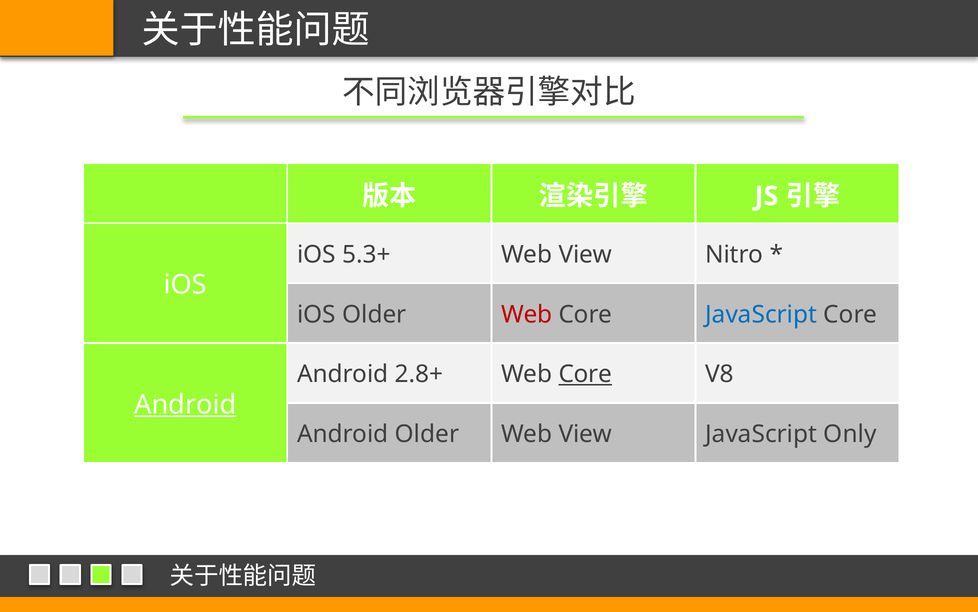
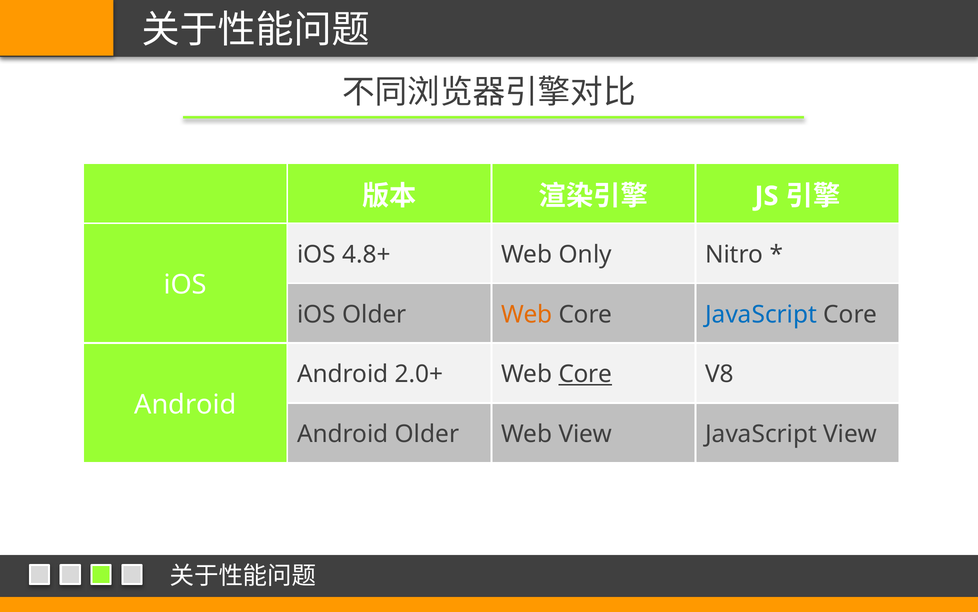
5.3+: 5.3+ -> 4.8+
View at (585, 254): View -> Only
Web at (527, 314) colour: red -> orange
2.8+: 2.8+ -> 2.0+
Android at (185, 404) underline: present -> none
JavaScript Only: Only -> View
